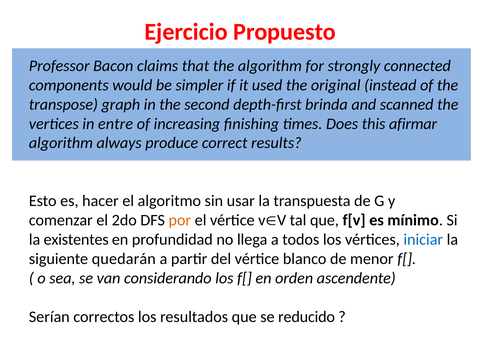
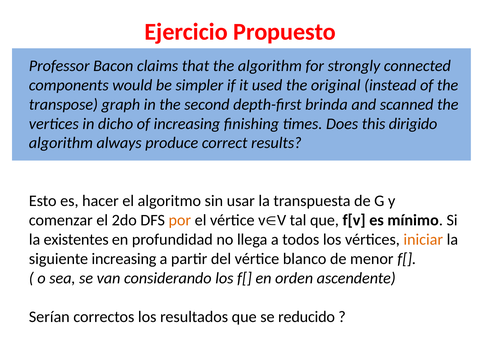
entre: entre -> dicho
afirmar: afirmar -> dirigido
iniciar colour: blue -> orange
siguiente quedarán: quedarán -> increasing
